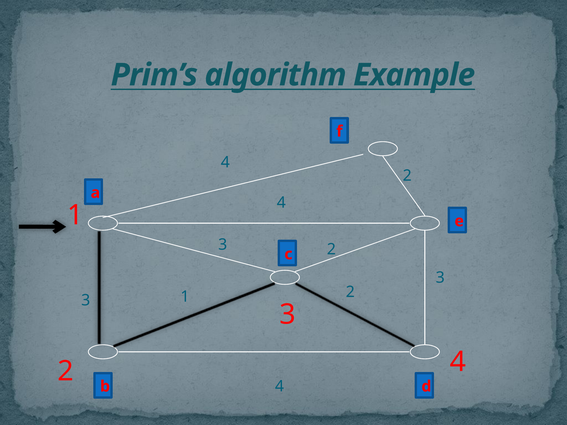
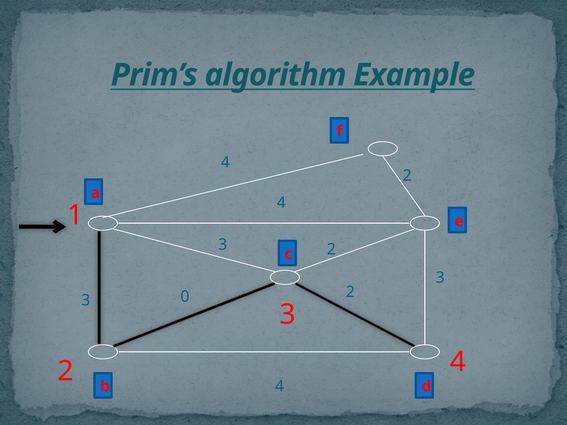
3 1: 1 -> 0
